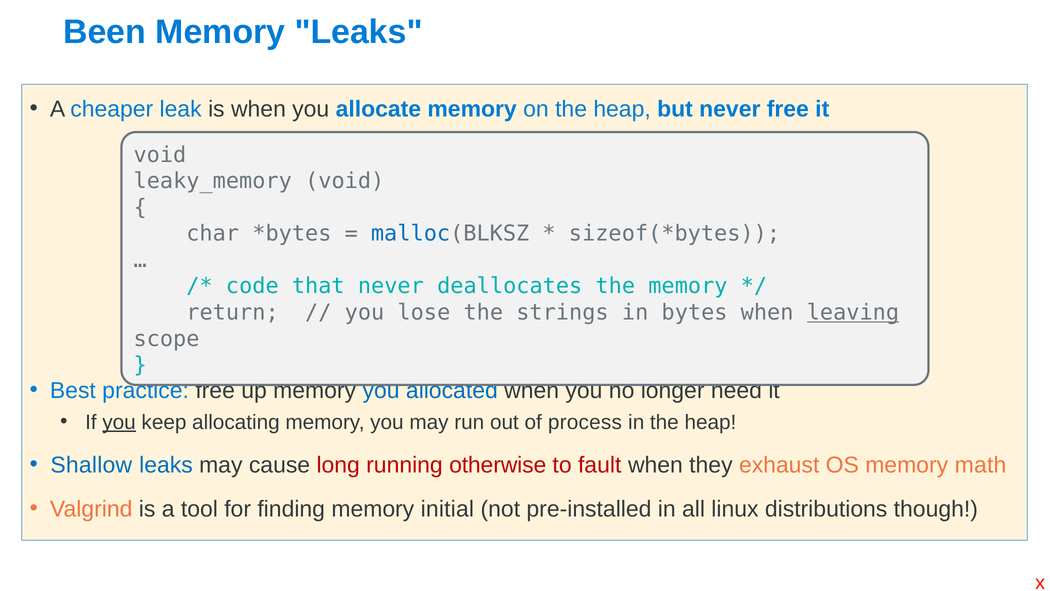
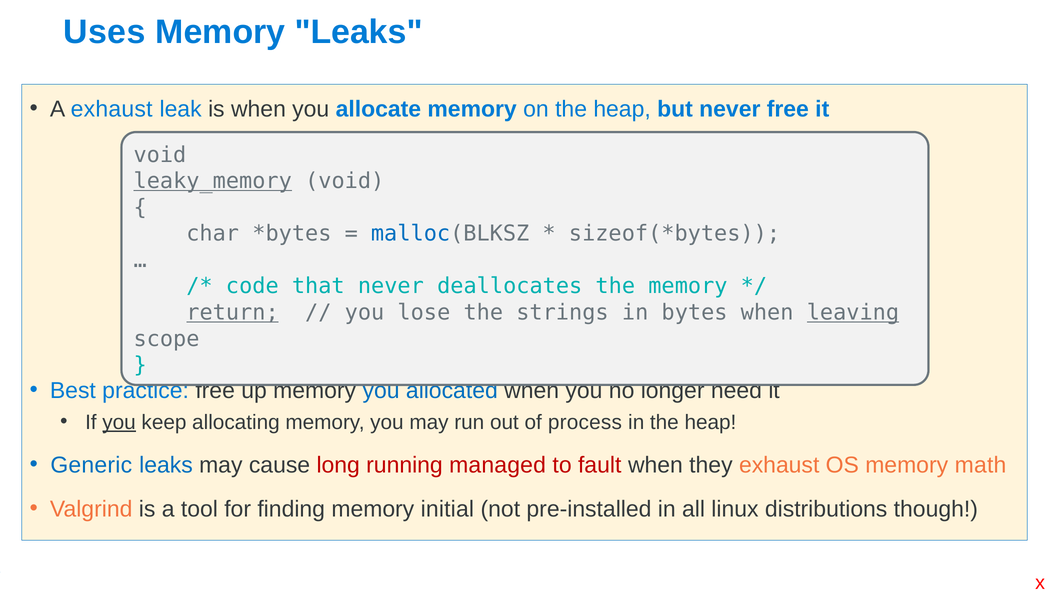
Been: Been -> Uses
A cheaper: cheaper -> exhaust
leaky_memory underline: none -> present
return underline: none -> present
Shallow: Shallow -> Generic
otherwise: otherwise -> managed
